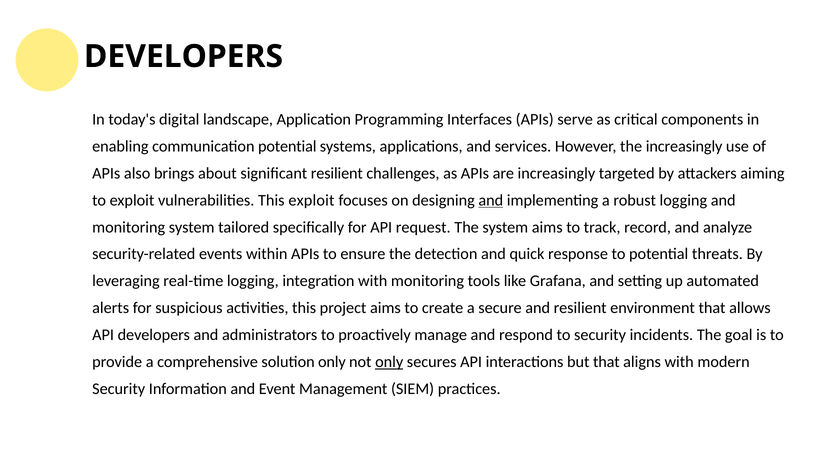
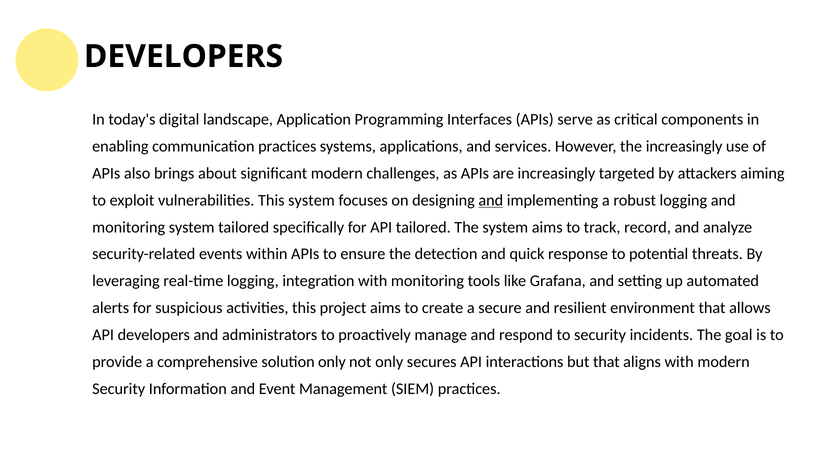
communication potential: potential -> practices
significant resilient: resilient -> modern
This exploit: exploit -> system
API request: request -> tailored
only at (389, 362) underline: present -> none
